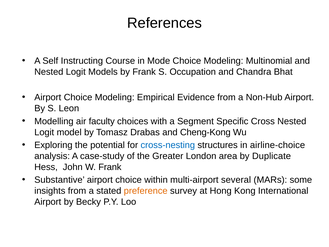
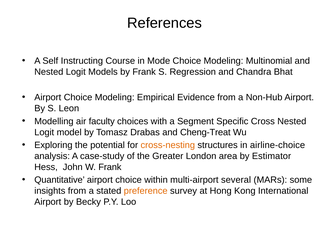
Occupation: Occupation -> Regression
Cheng-Kong: Cheng-Kong -> Cheng-Treat
cross-nesting colour: blue -> orange
Duplicate: Duplicate -> Estimator
Substantive: Substantive -> Quantitative
